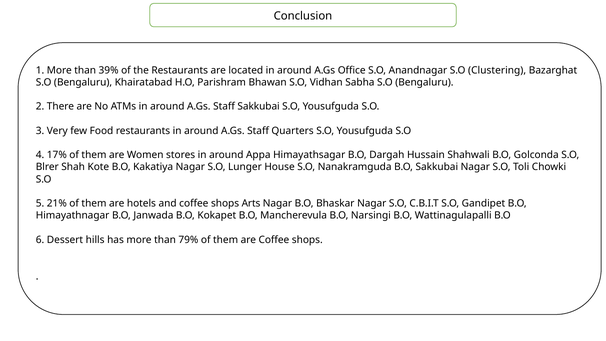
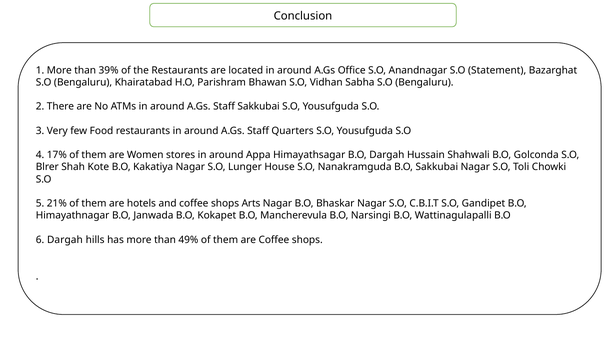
Clustering: Clustering -> Statement
6 Dessert: Dessert -> Dargah
79%: 79% -> 49%
